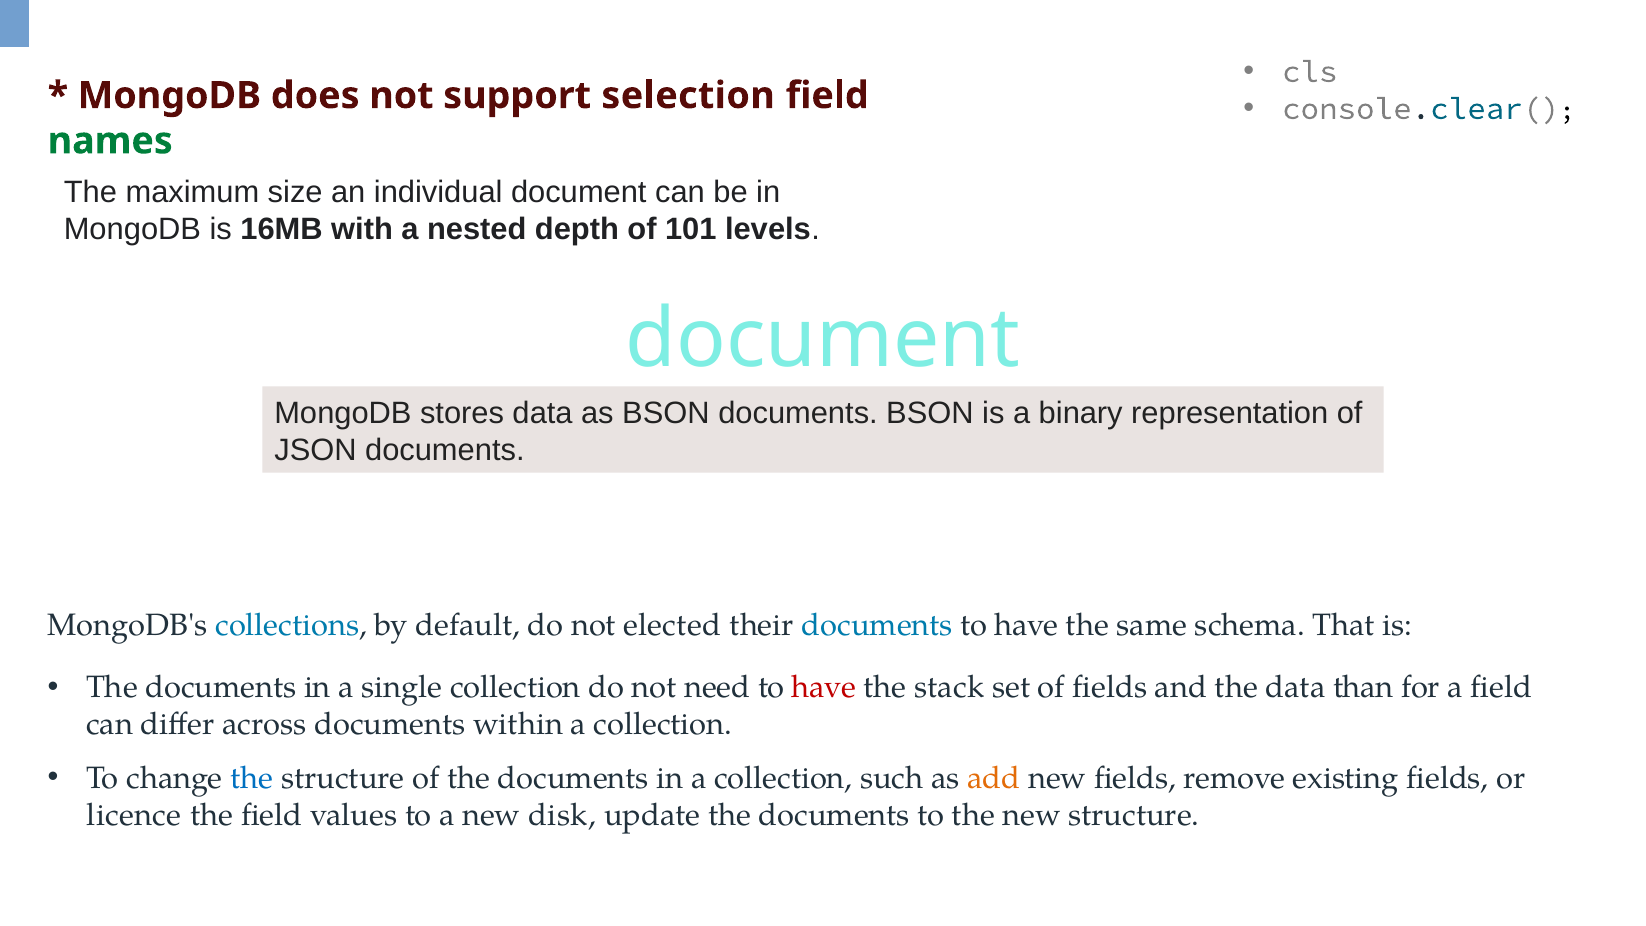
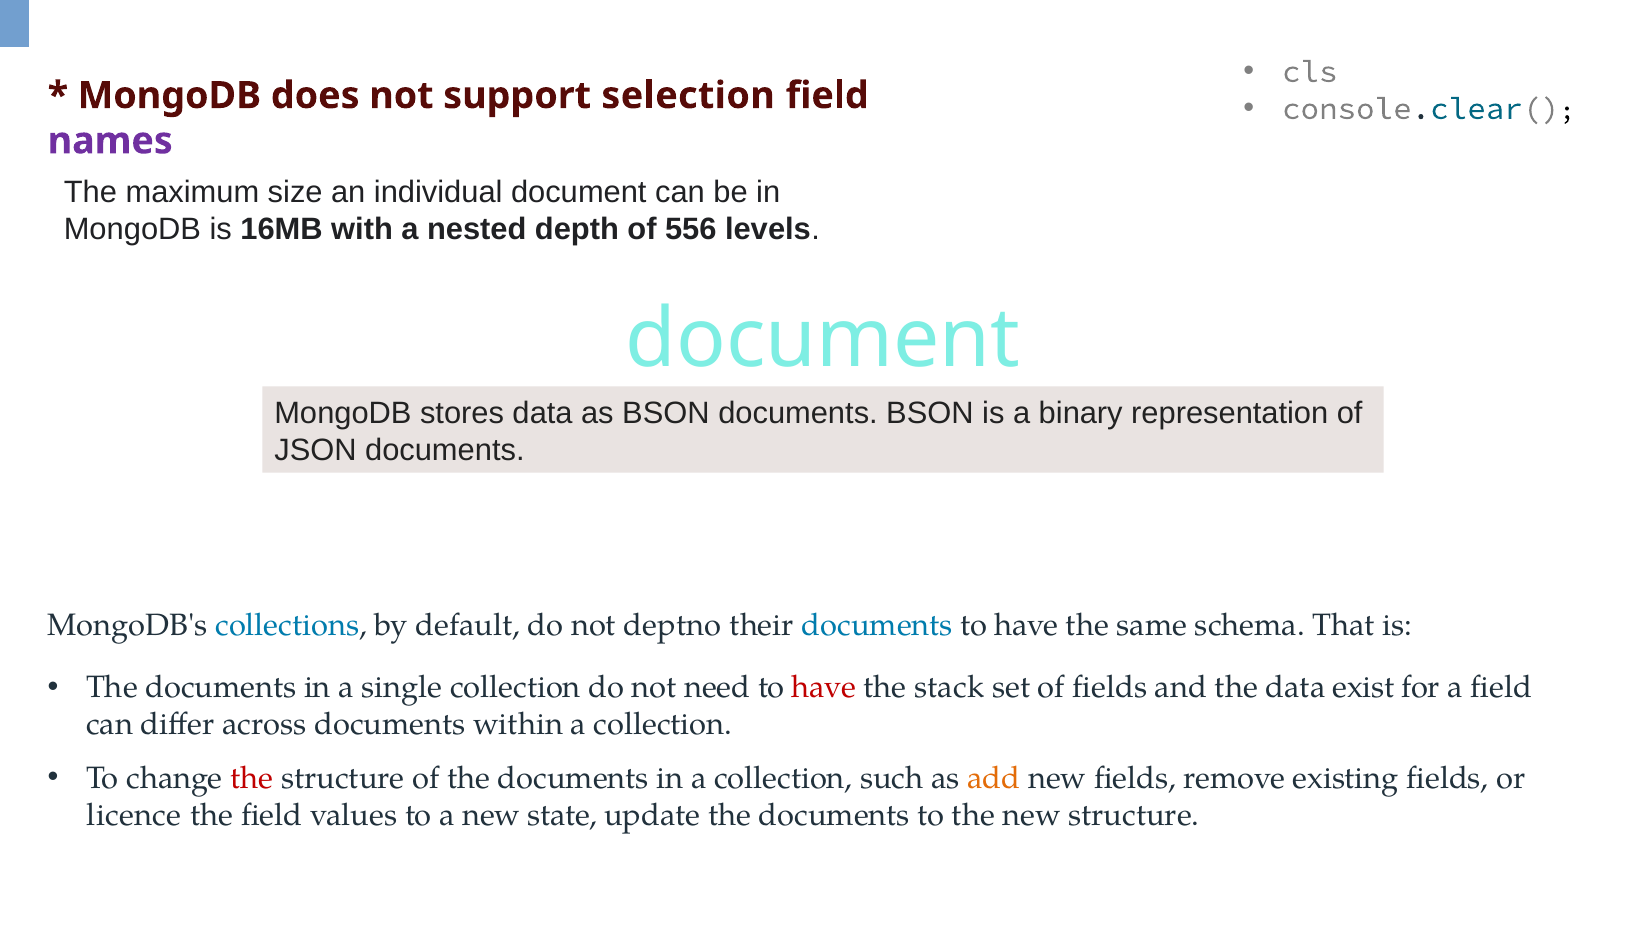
names colour: green -> purple
101: 101 -> 556
elected: elected -> deptno
than: than -> exist
the at (252, 778) colour: blue -> red
disk: disk -> state
